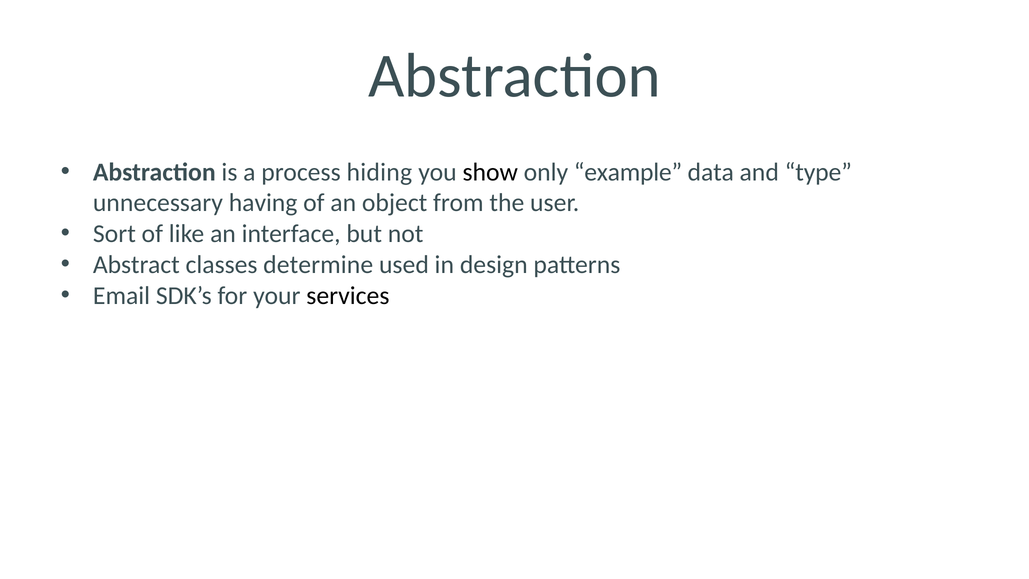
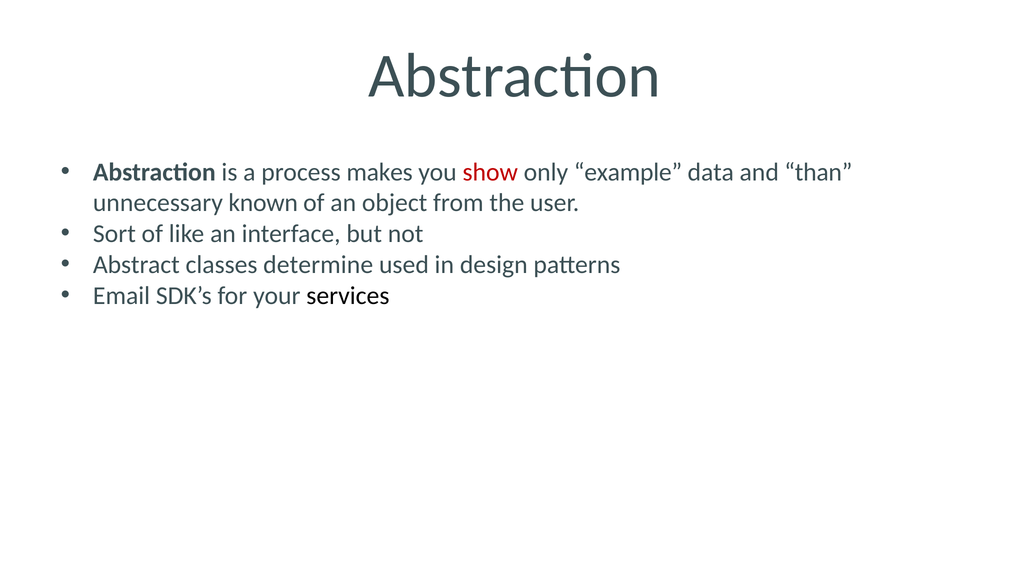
hiding: hiding -> makes
show colour: black -> red
type: type -> than
having: having -> known
